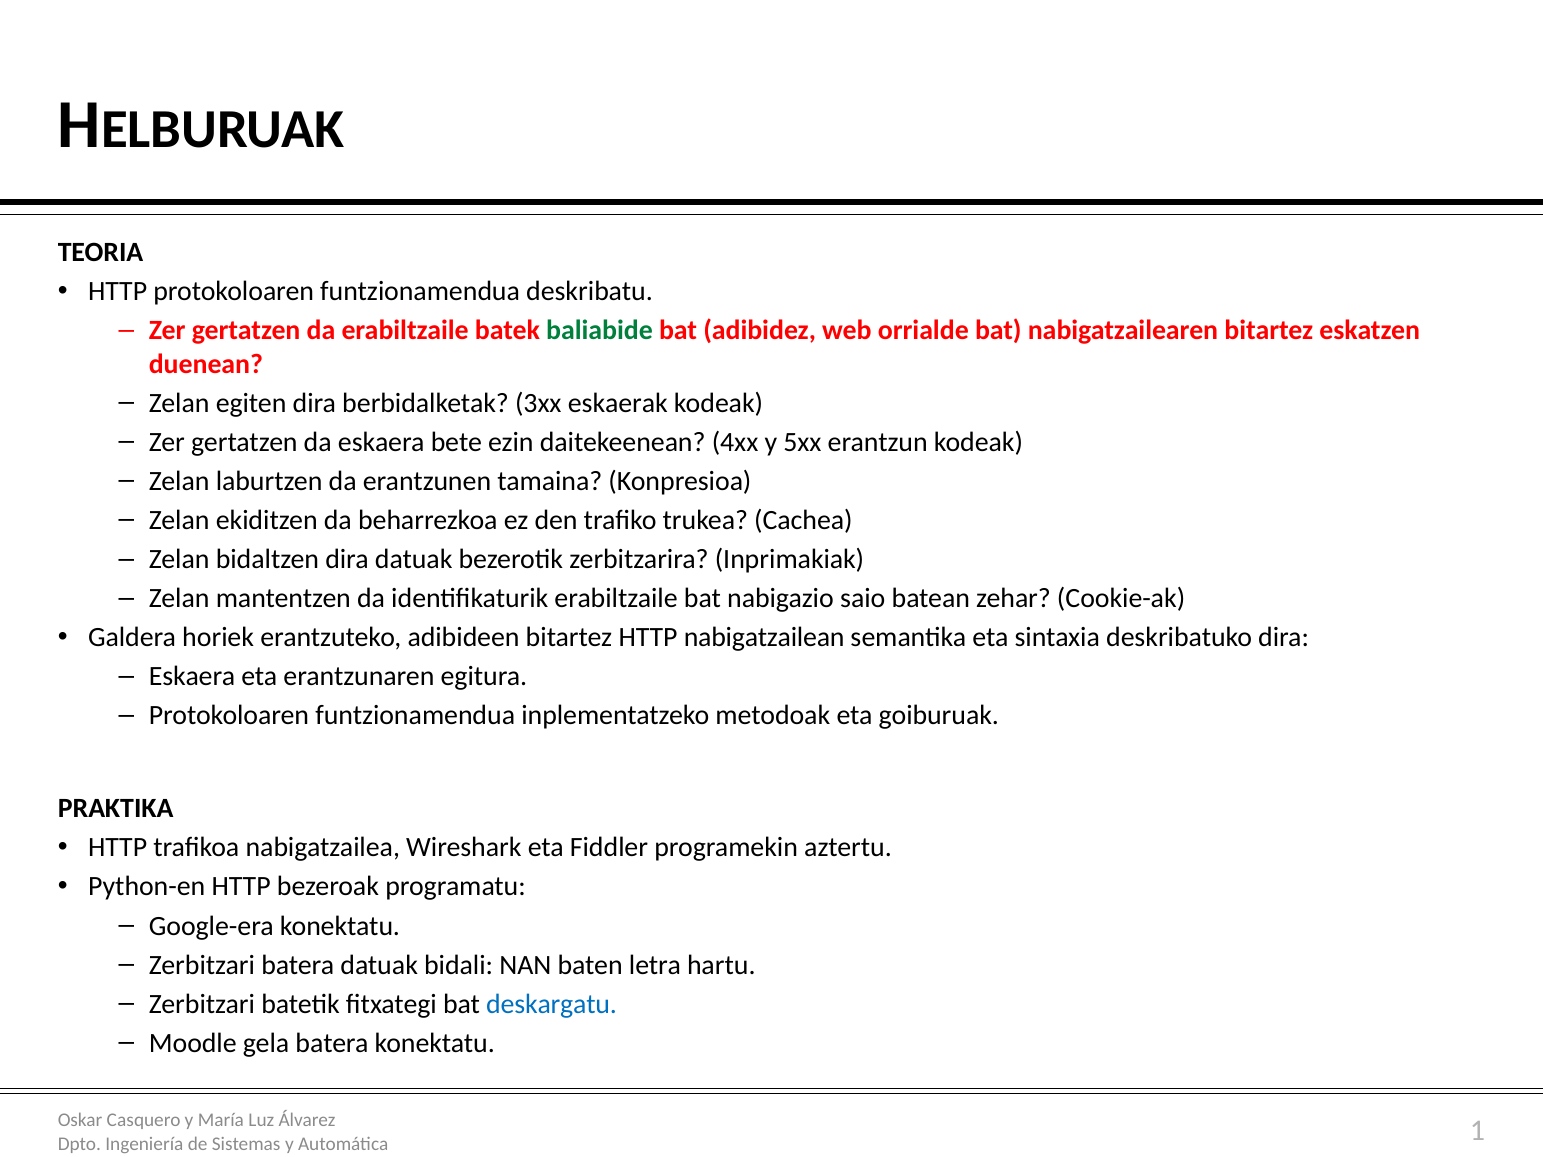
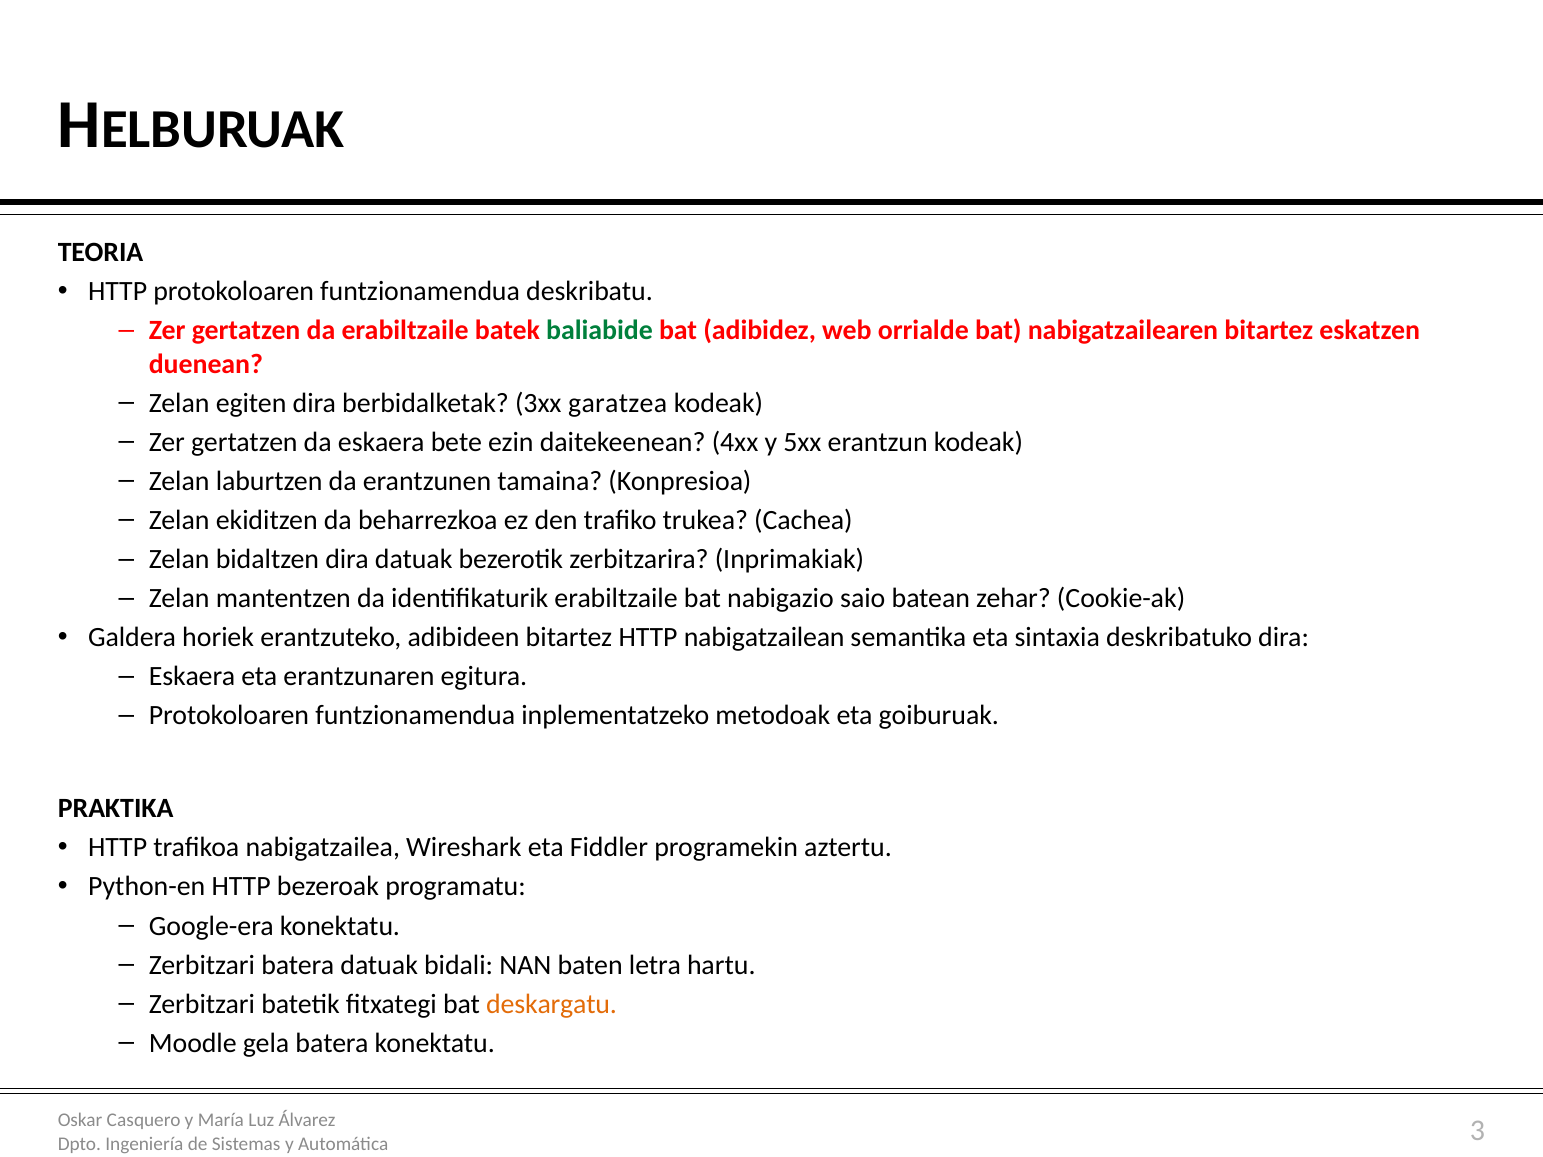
eskaerak: eskaerak -> garatzea
deskargatu colour: blue -> orange
1: 1 -> 3
